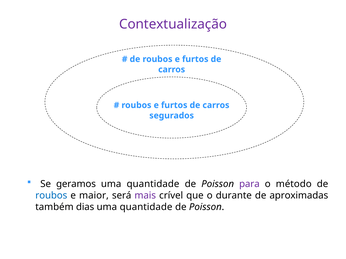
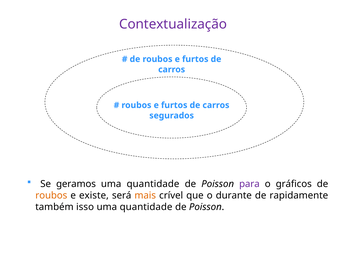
método: método -> gráficos
roubos at (51, 196) colour: blue -> orange
maior: maior -> existe
mais colour: purple -> orange
aproximadas: aproximadas -> rapidamente
dias: dias -> isso
